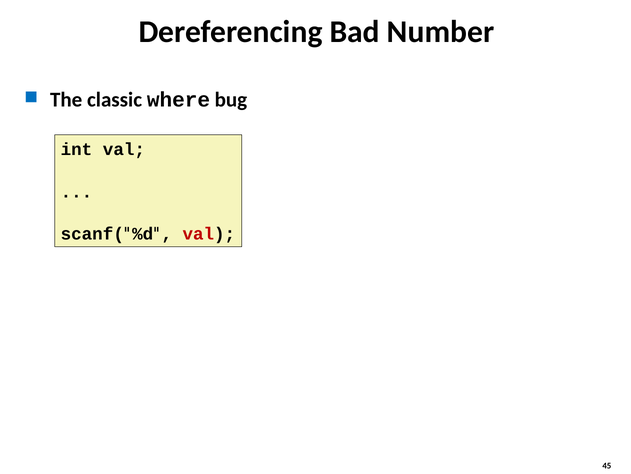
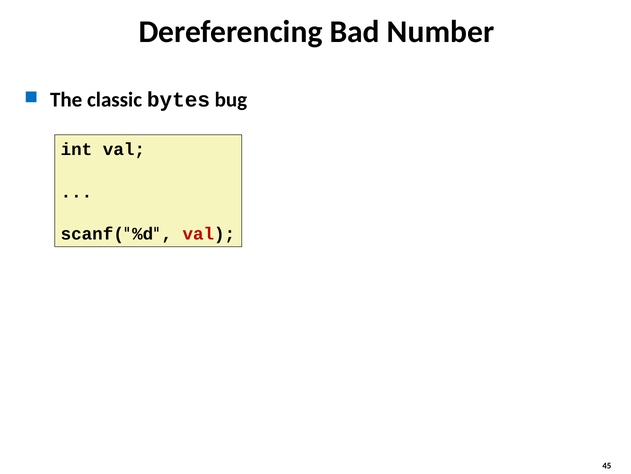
where: where -> bytes
